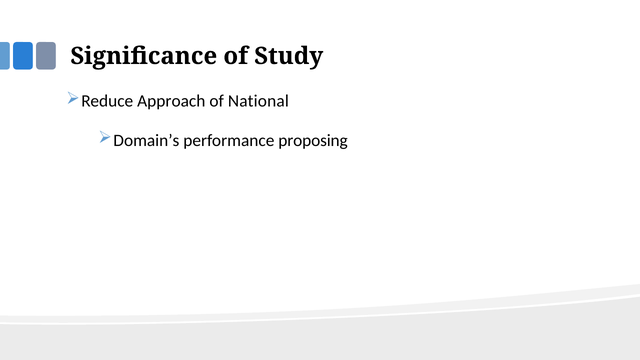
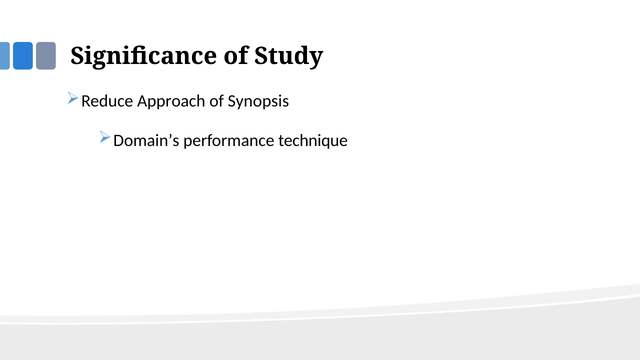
National: National -> Synopsis
proposing: proposing -> technique
